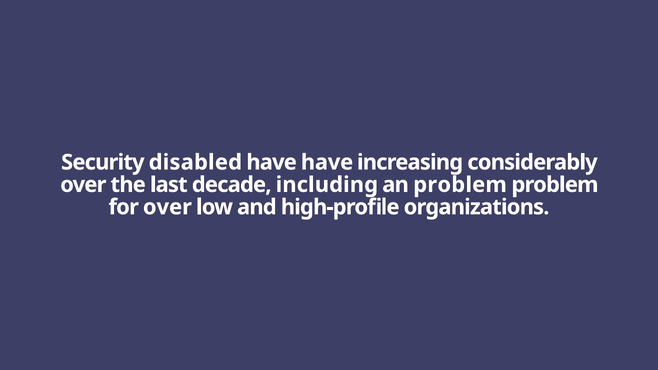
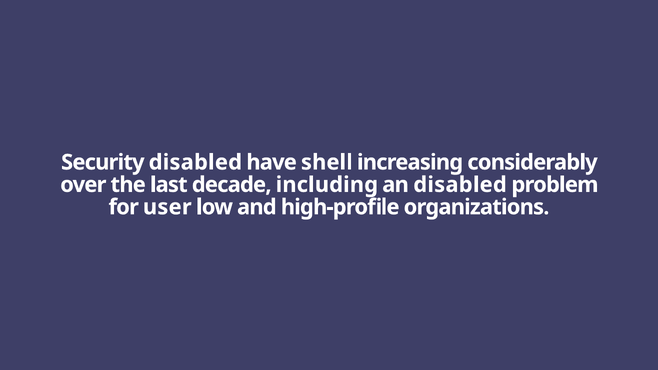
have have: have -> shell
an problem: problem -> disabled
for over: over -> user
